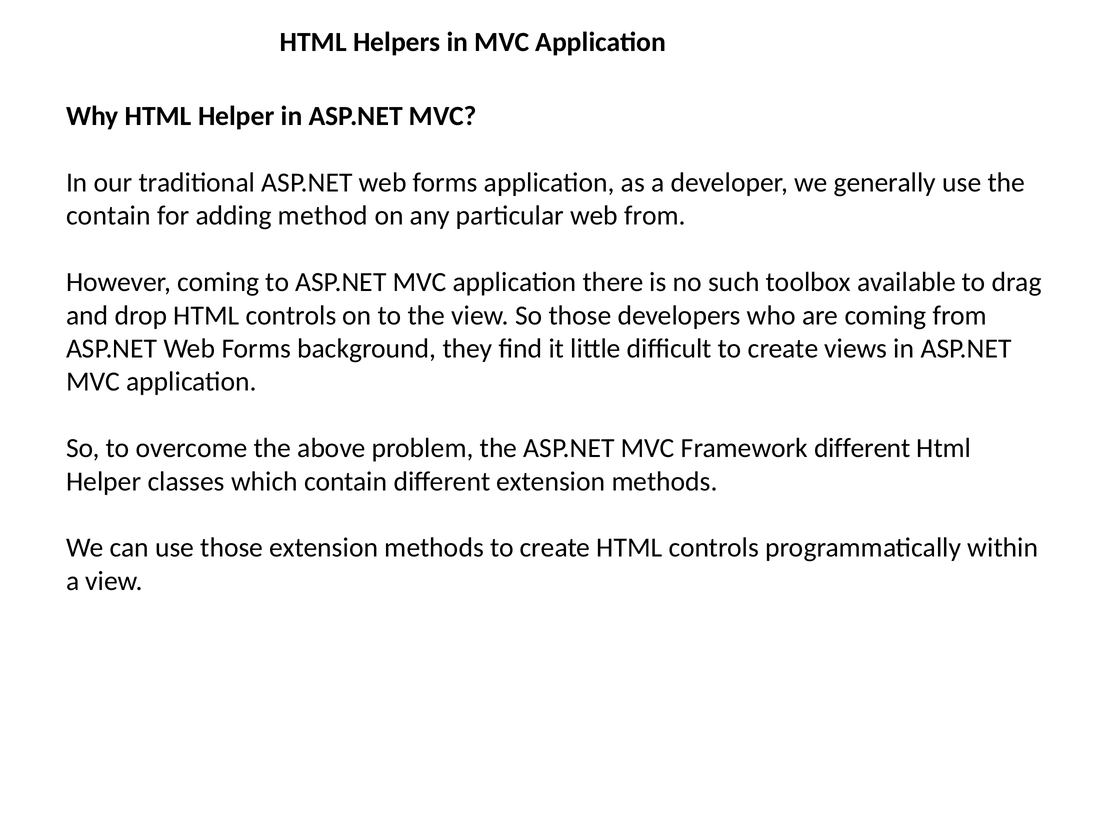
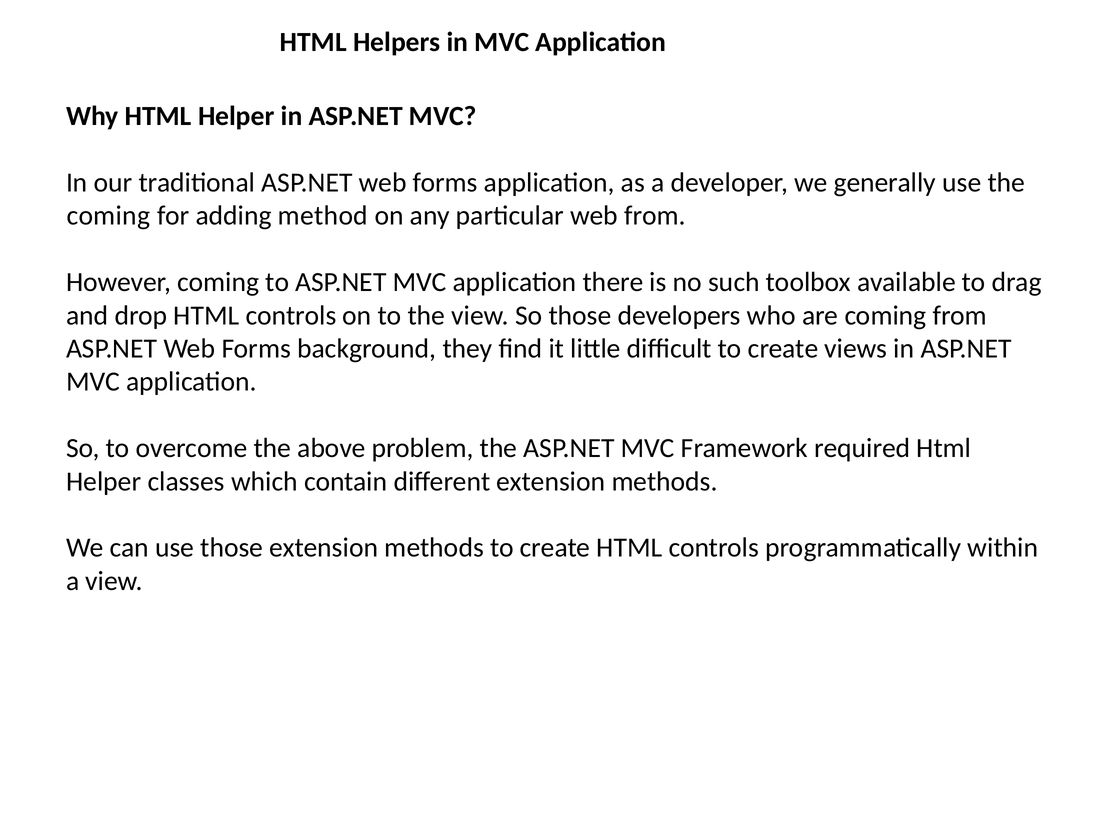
contain at (109, 216): contain -> coming
Framework different: different -> required
